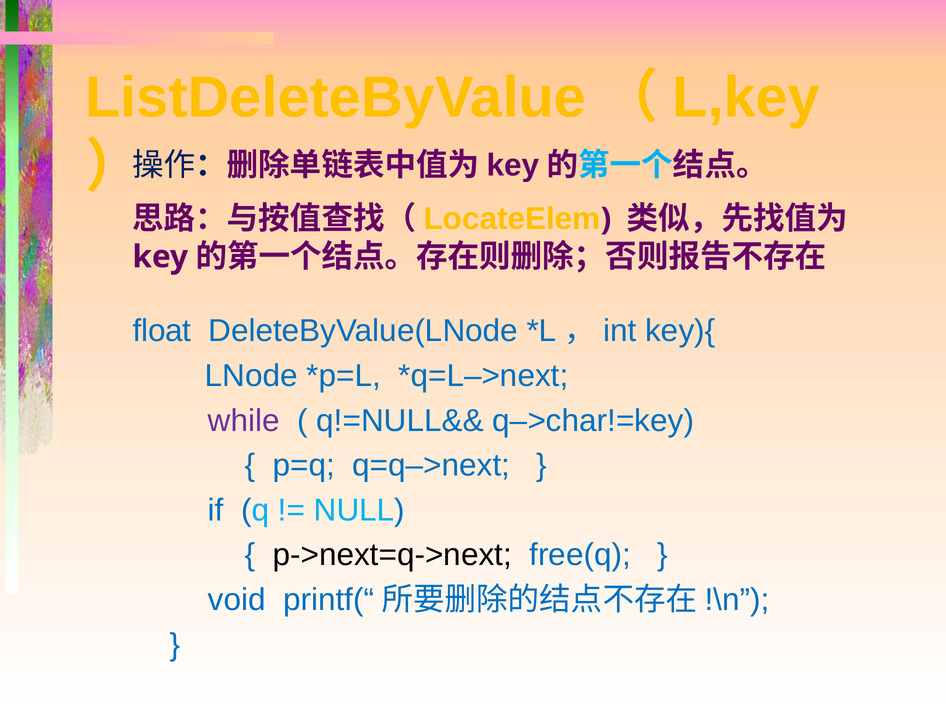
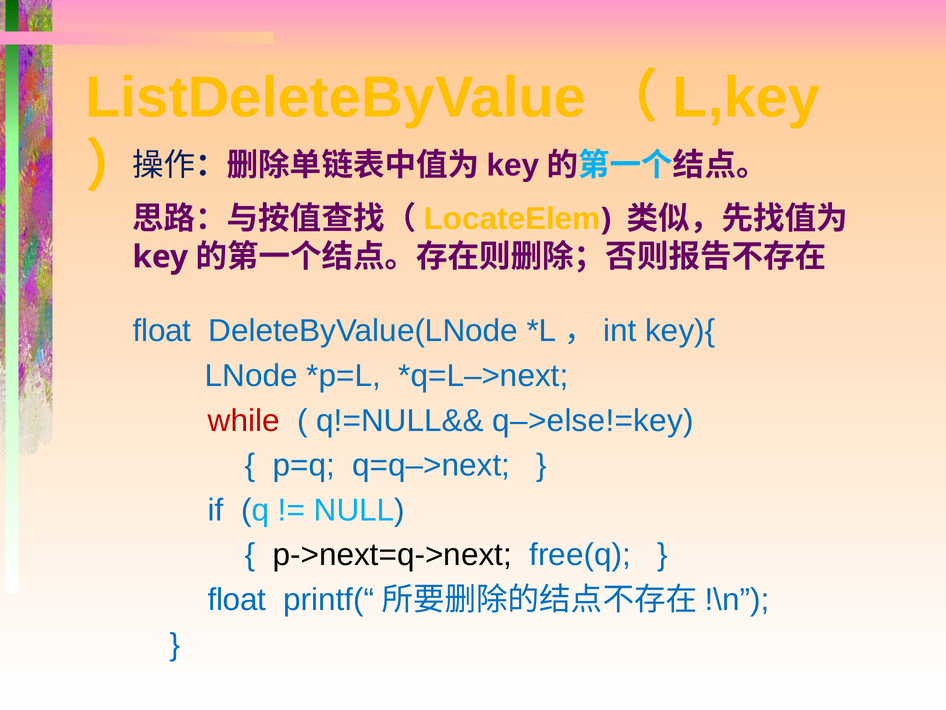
while colour: purple -> red
q–>char!=key: q–>char!=key -> q–>else!=key
void at (237, 599): void -> float
